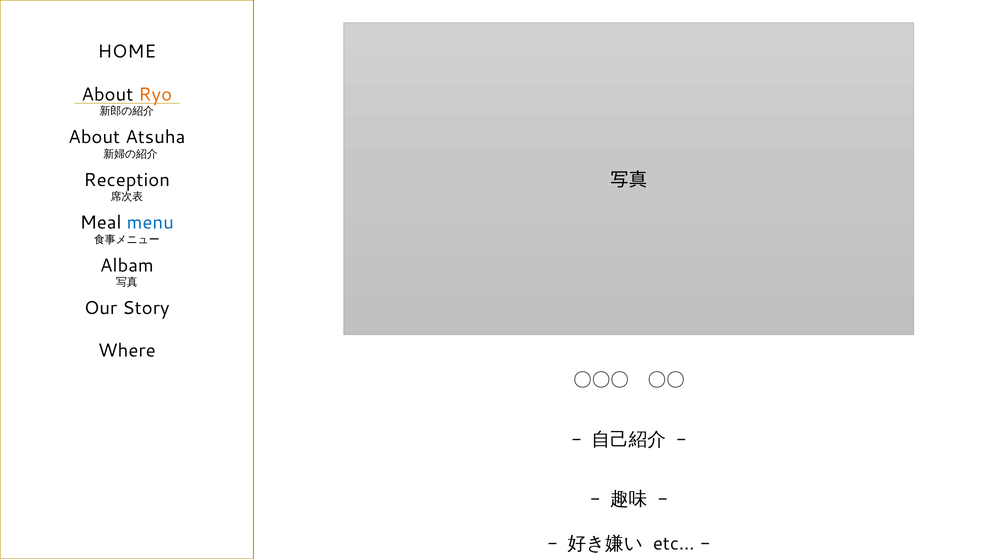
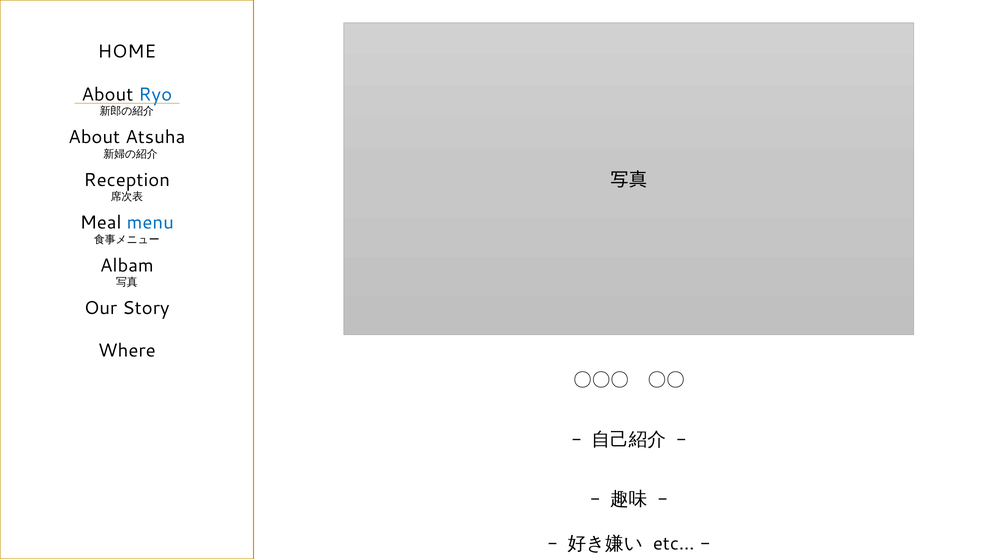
Ryo colour: orange -> blue
